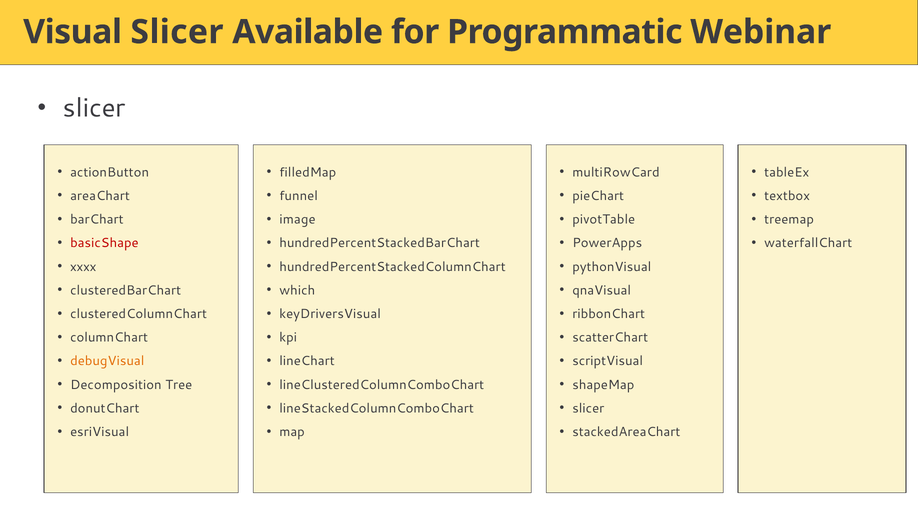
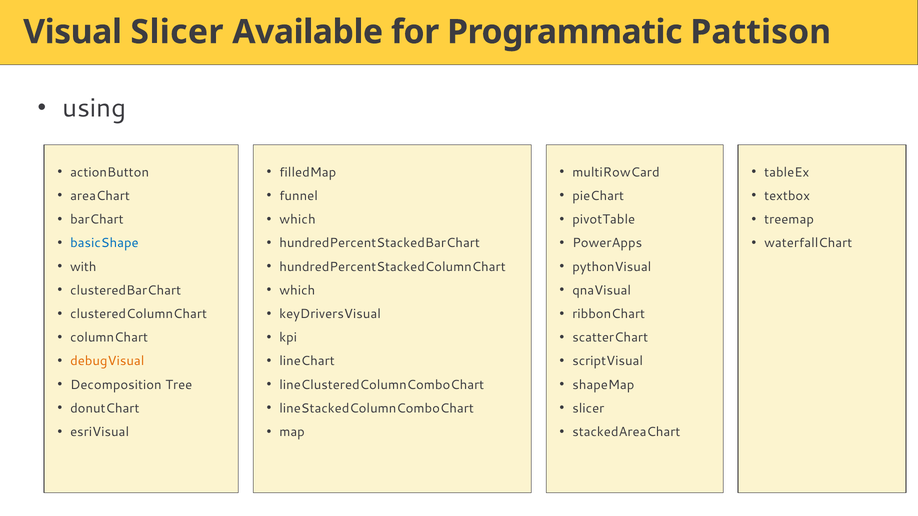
Webinar: Webinar -> Pattison
slicer at (94, 108): slicer -> using
image at (297, 220): image -> which
basicShape colour: red -> blue
xxxx: xxxx -> with
